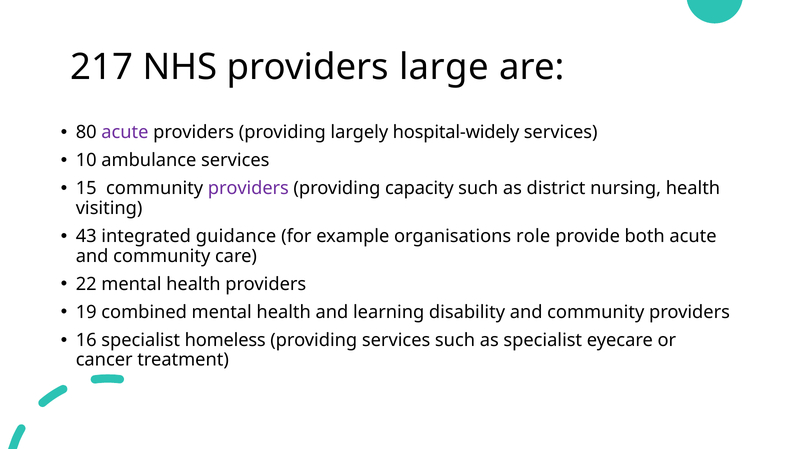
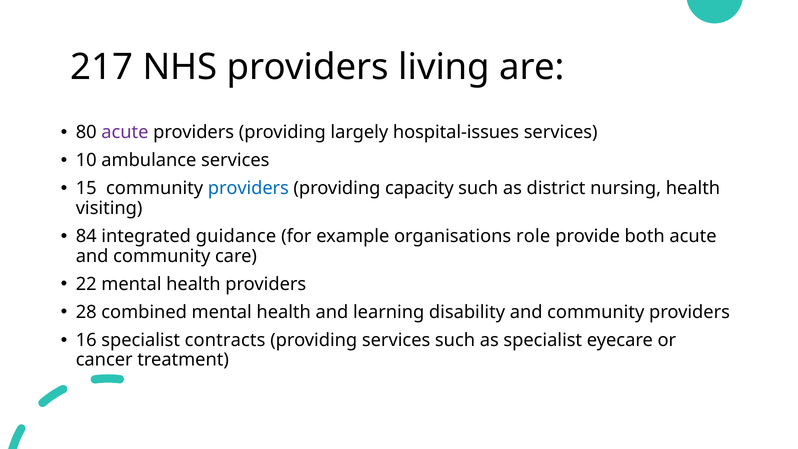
large: large -> living
hospital-widely: hospital-widely -> hospital-issues
providers at (248, 188) colour: purple -> blue
43: 43 -> 84
19: 19 -> 28
homeless: homeless -> contracts
